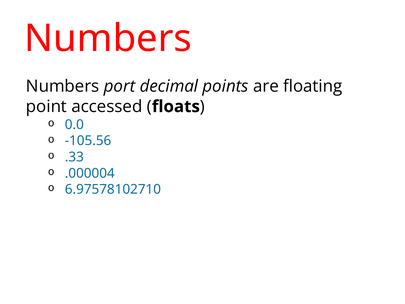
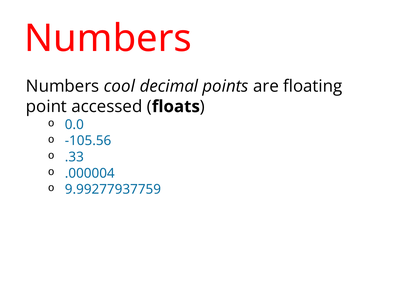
port: port -> cool
6.97578102710: 6.97578102710 -> 9.99277937759
